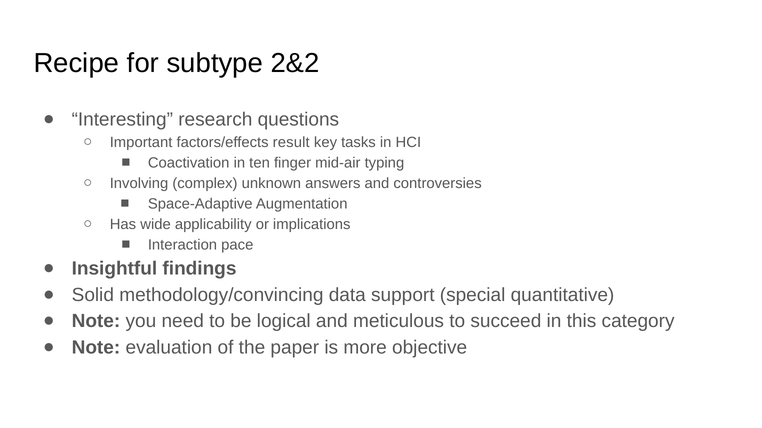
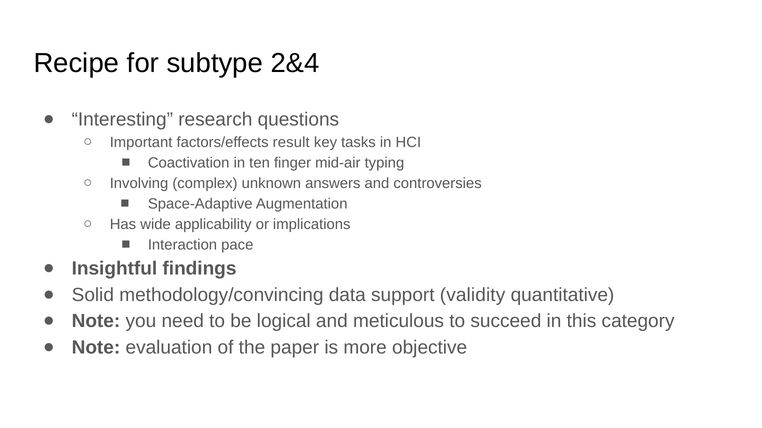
2&2: 2&2 -> 2&4
special: special -> validity
